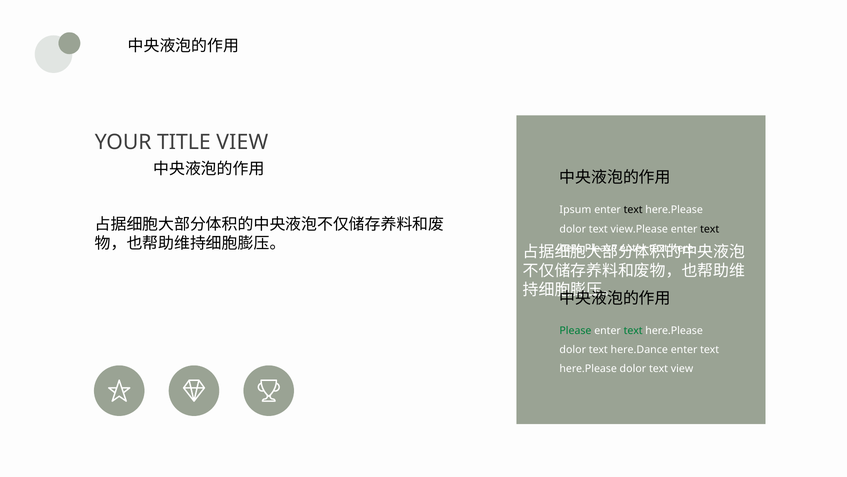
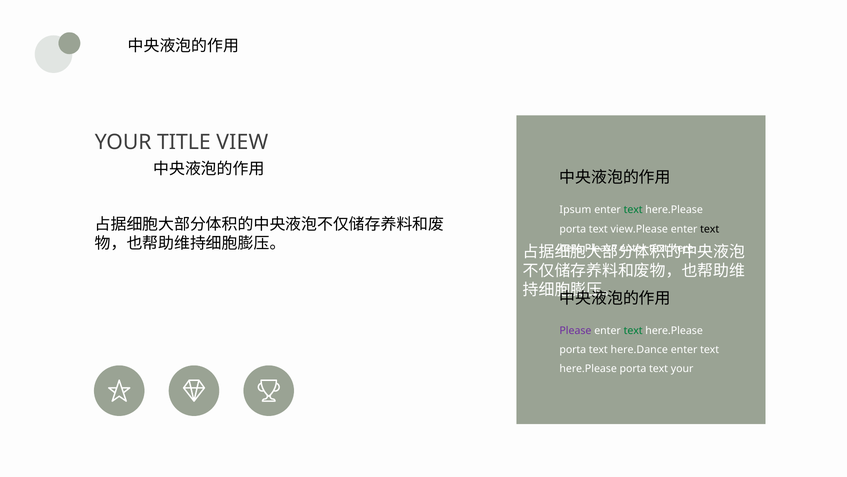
text at (633, 210) colour: black -> green
dolor at (573, 229): dolor -> porta
Please colour: green -> purple
dolor at (573, 349): dolor -> porta
dolor at (633, 369): dolor -> porta
text view: view -> your
